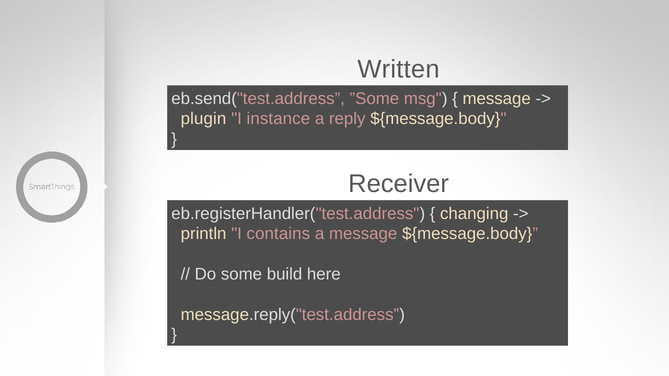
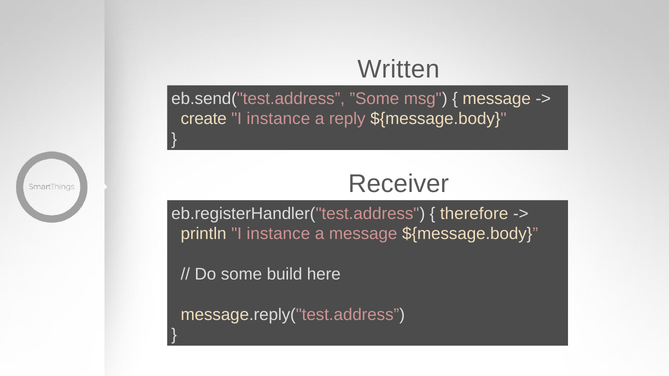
plugin: plugin -> create
changing: changing -> therefore
println I contains: contains -> instance
